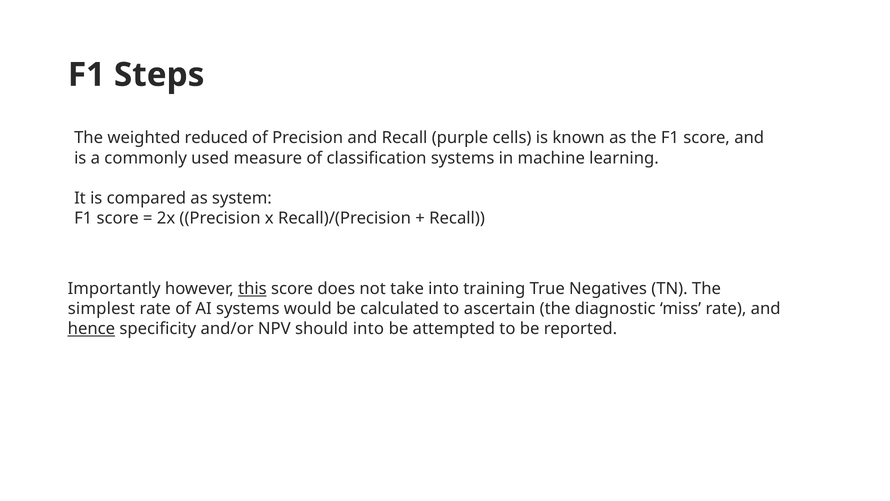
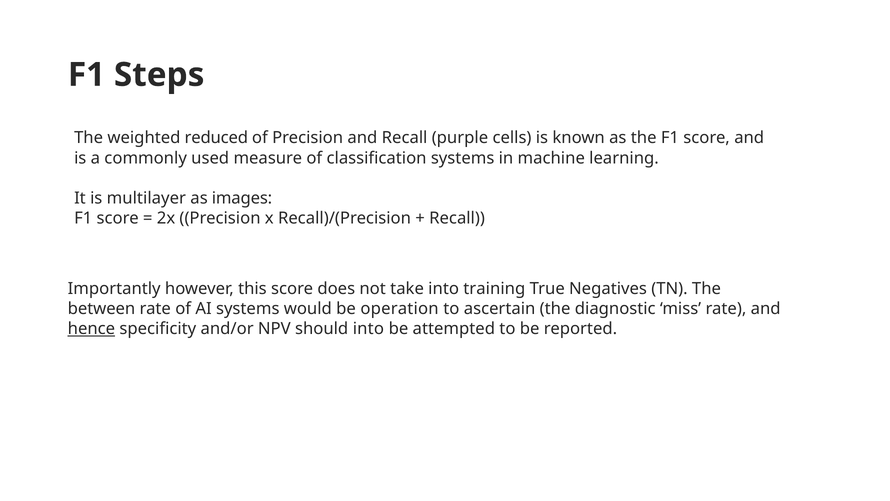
compared: compared -> multilayer
system: system -> images
this underline: present -> none
simplest: simplest -> between
calculated: calculated -> operation
